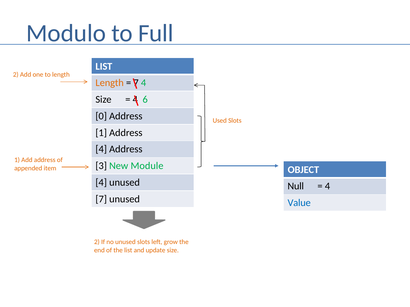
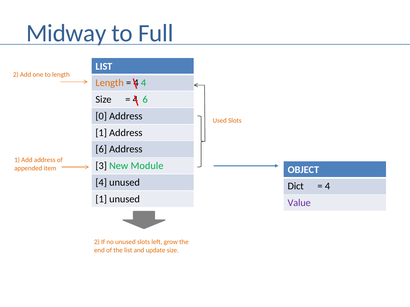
Modulo: Modulo -> Midway
7 at (136, 83): 7 -> 4
4 at (101, 150): 4 -> 6
Null: Null -> Dict
7 at (101, 199): 7 -> 1
Value colour: blue -> purple
